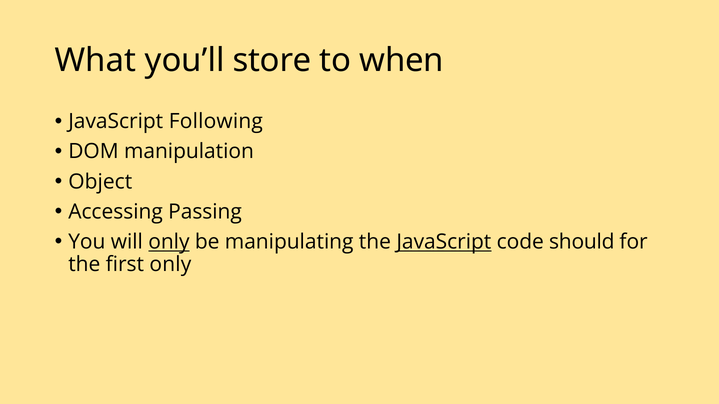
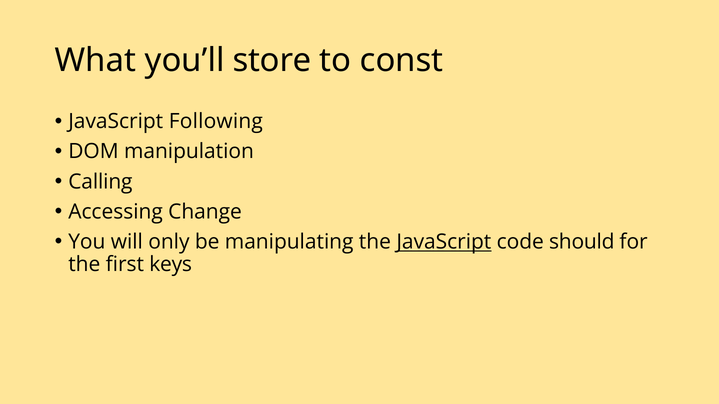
when: when -> const
Object: Object -> Calling
Passing: Passing -> Change
only at (169, 242) underline: present -> none
first only: only -> keys
